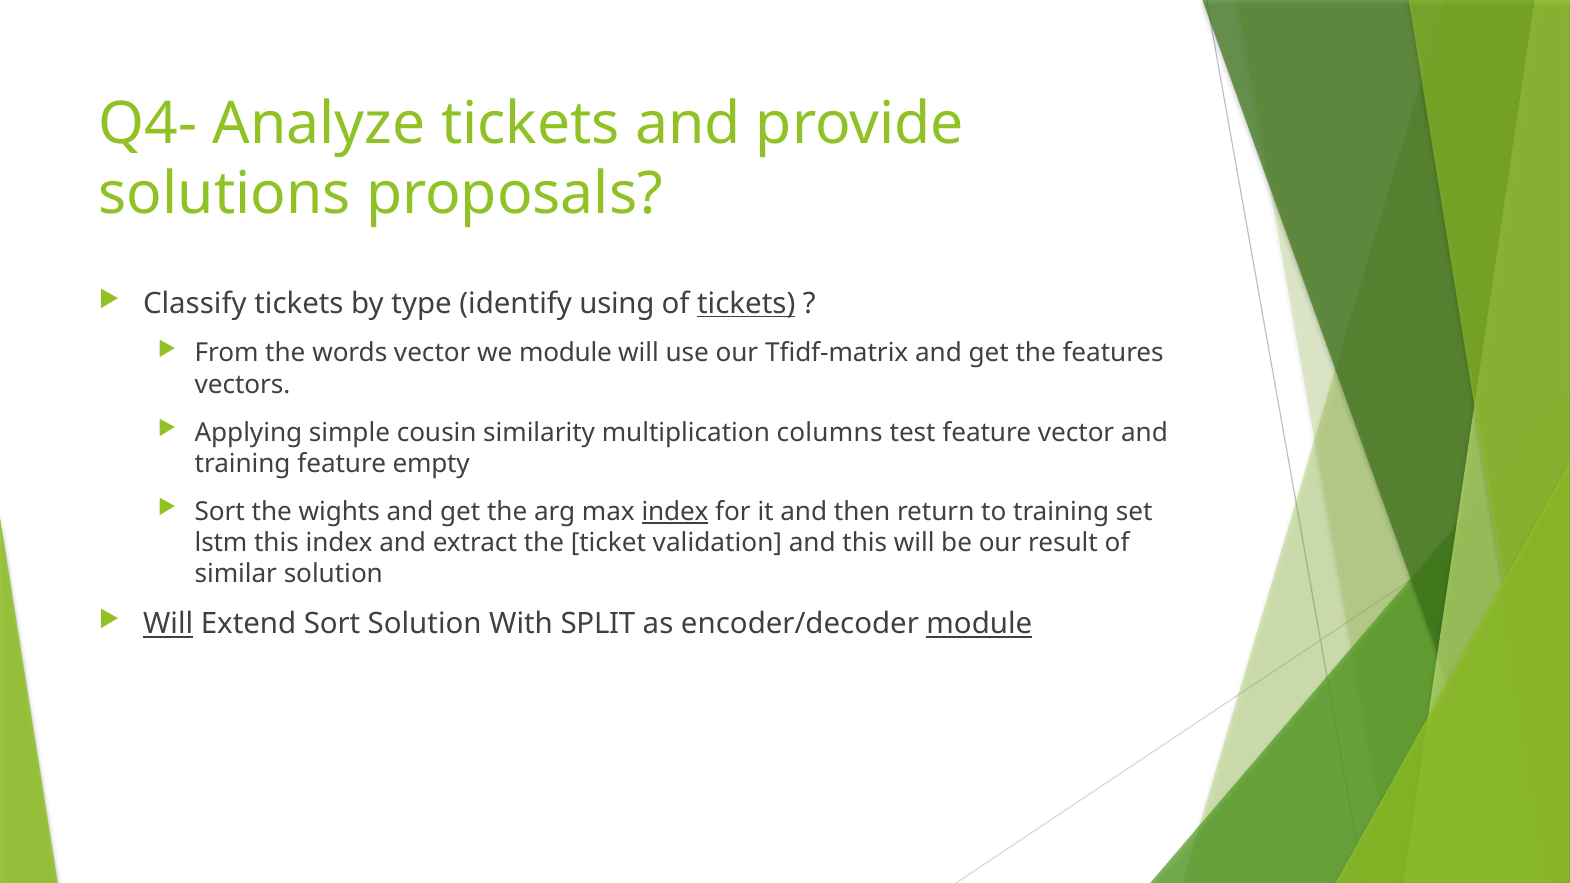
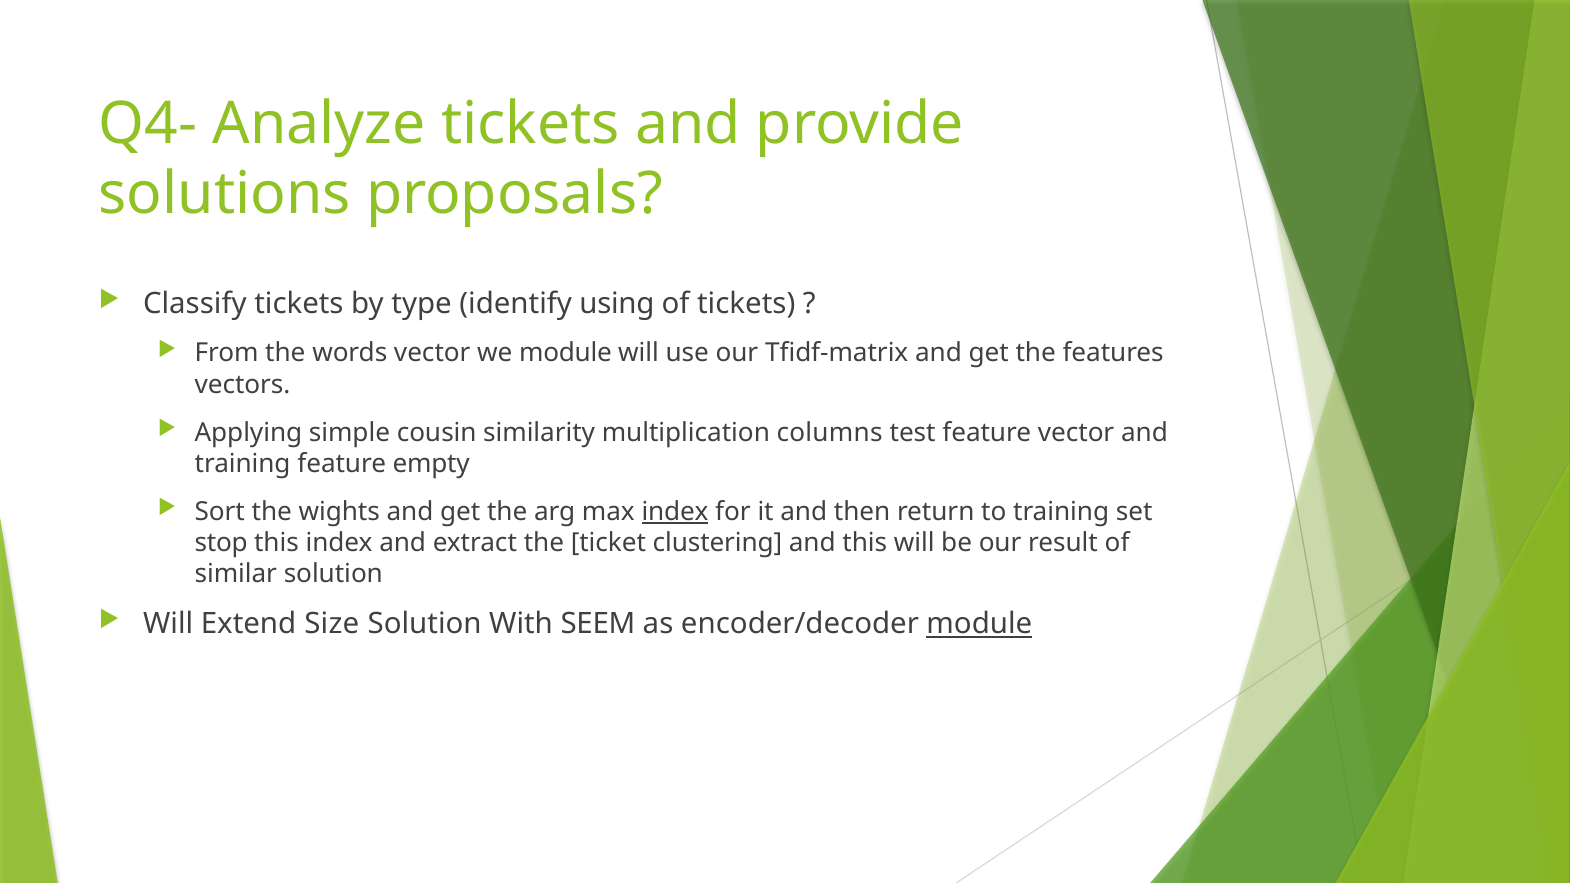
tickets at (746, 304) underline: present -> none
lstm: lstm -> stop
validation: validation -> clustering
Will at (168, 624) underline: present -> none
Extend Sort: Sort -> Size
SPLIT: SPLIT -> SEEM
